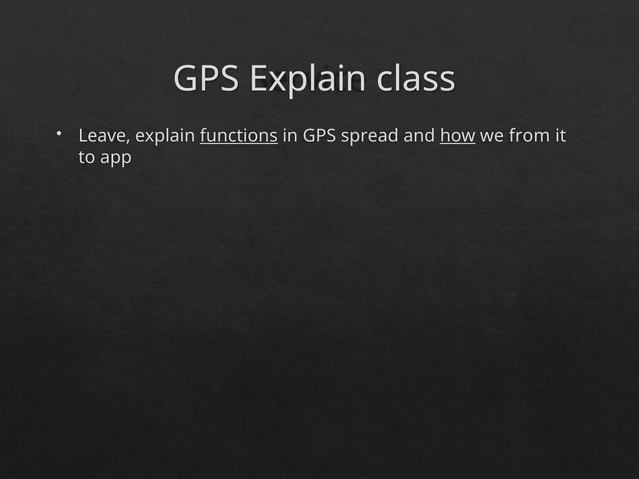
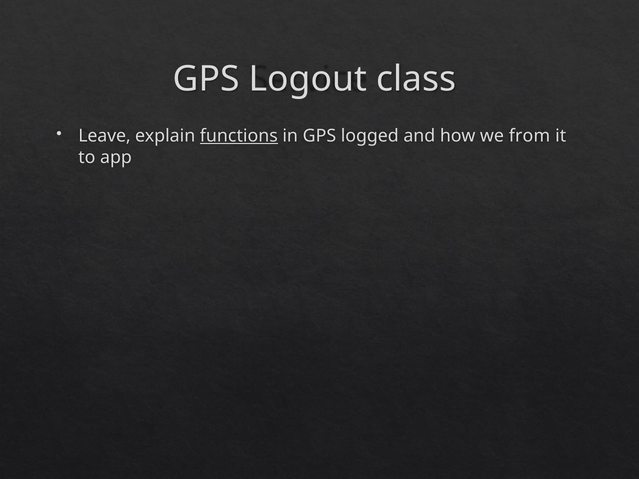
GPS Explain: Explain -> Logout
spread: spread -> logged
how underline: present -> none
